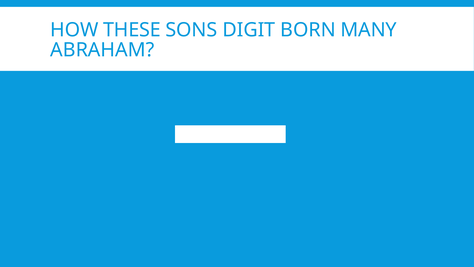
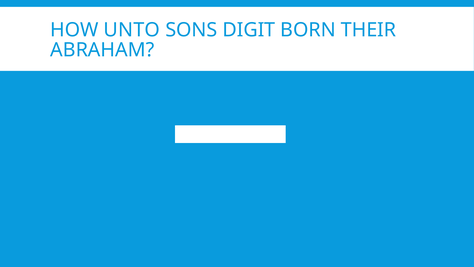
THESE: THESE -> UNTO
MANY: MANY -> THEIR
